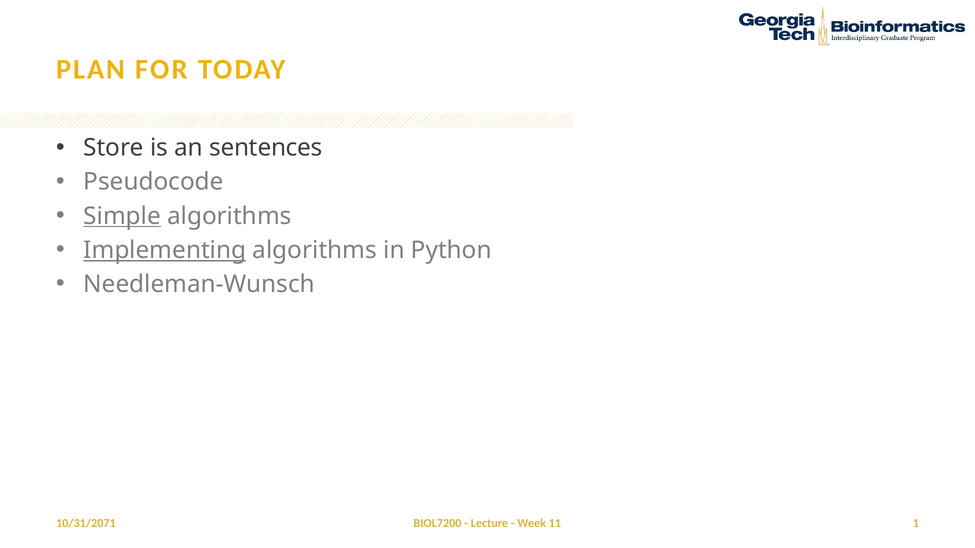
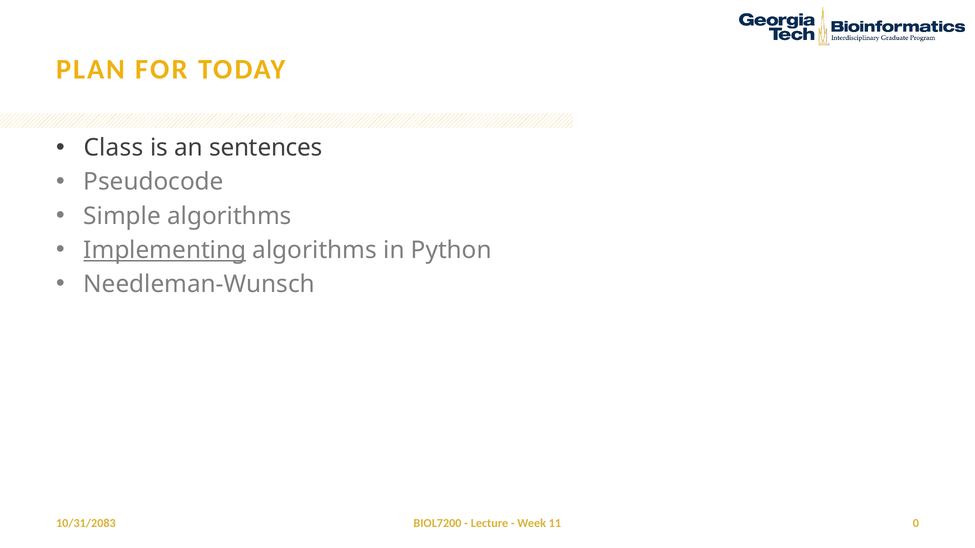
Store: Store -> Class
Simple underline: present -> none
1: 1 -> 0
10/31/2071: 10/31/2071 -> 10/31/2083
